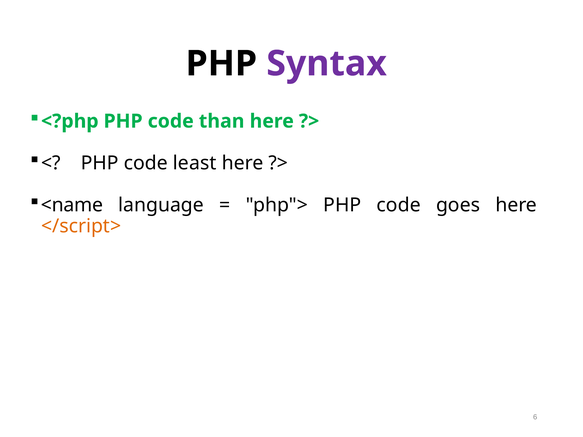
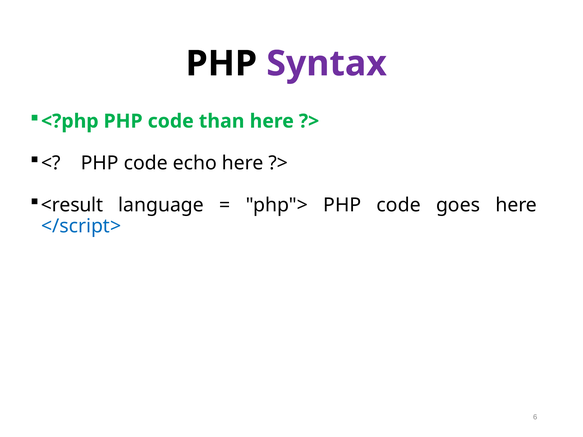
least: least -> echo
<name: <name -> <result
</script> colour: orange -> blue
